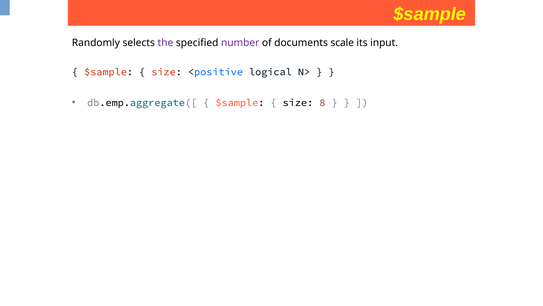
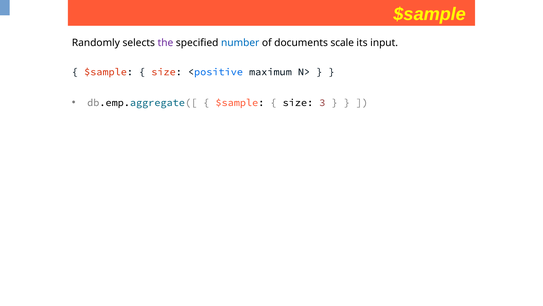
number colour: purple -> blue
logical: logical -> maximum
8: 8 -> 3
